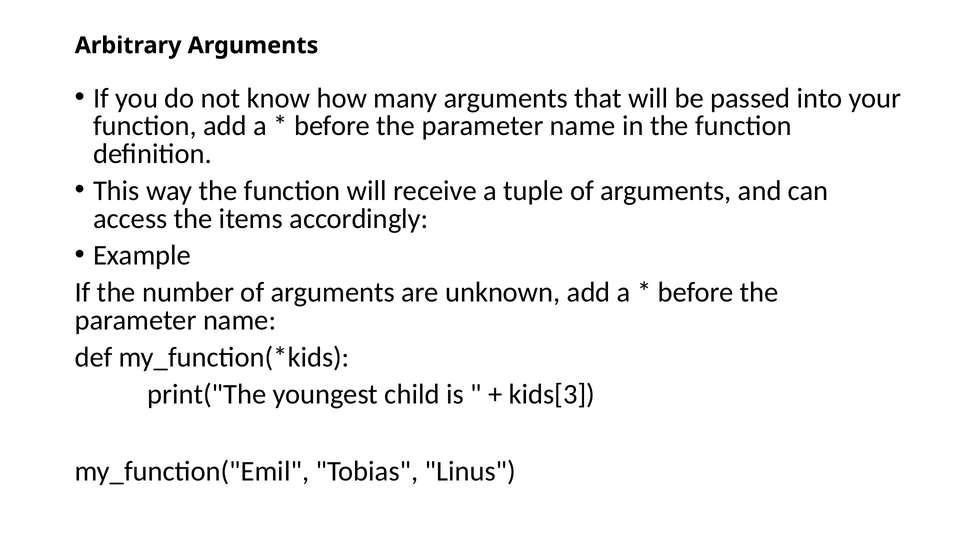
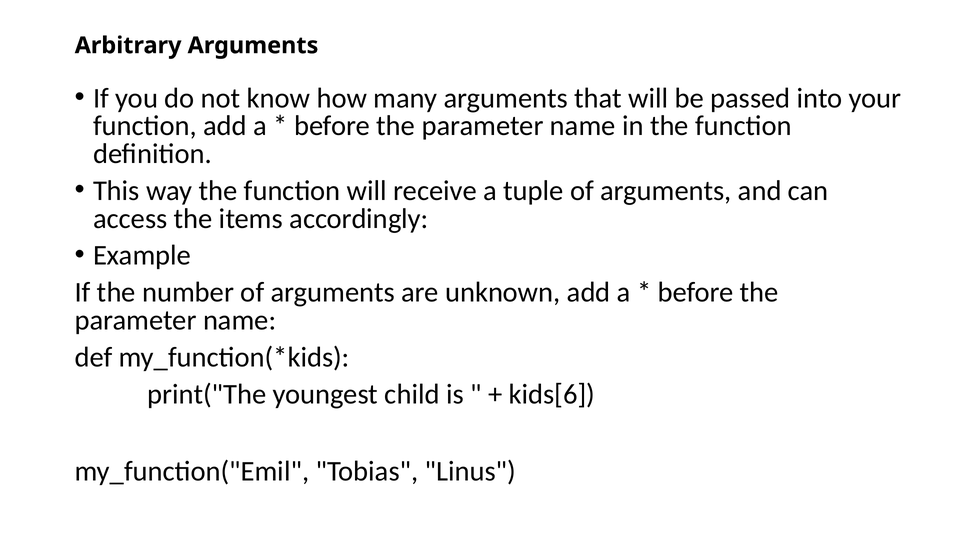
kids[3: kids[3 -> kids[6
